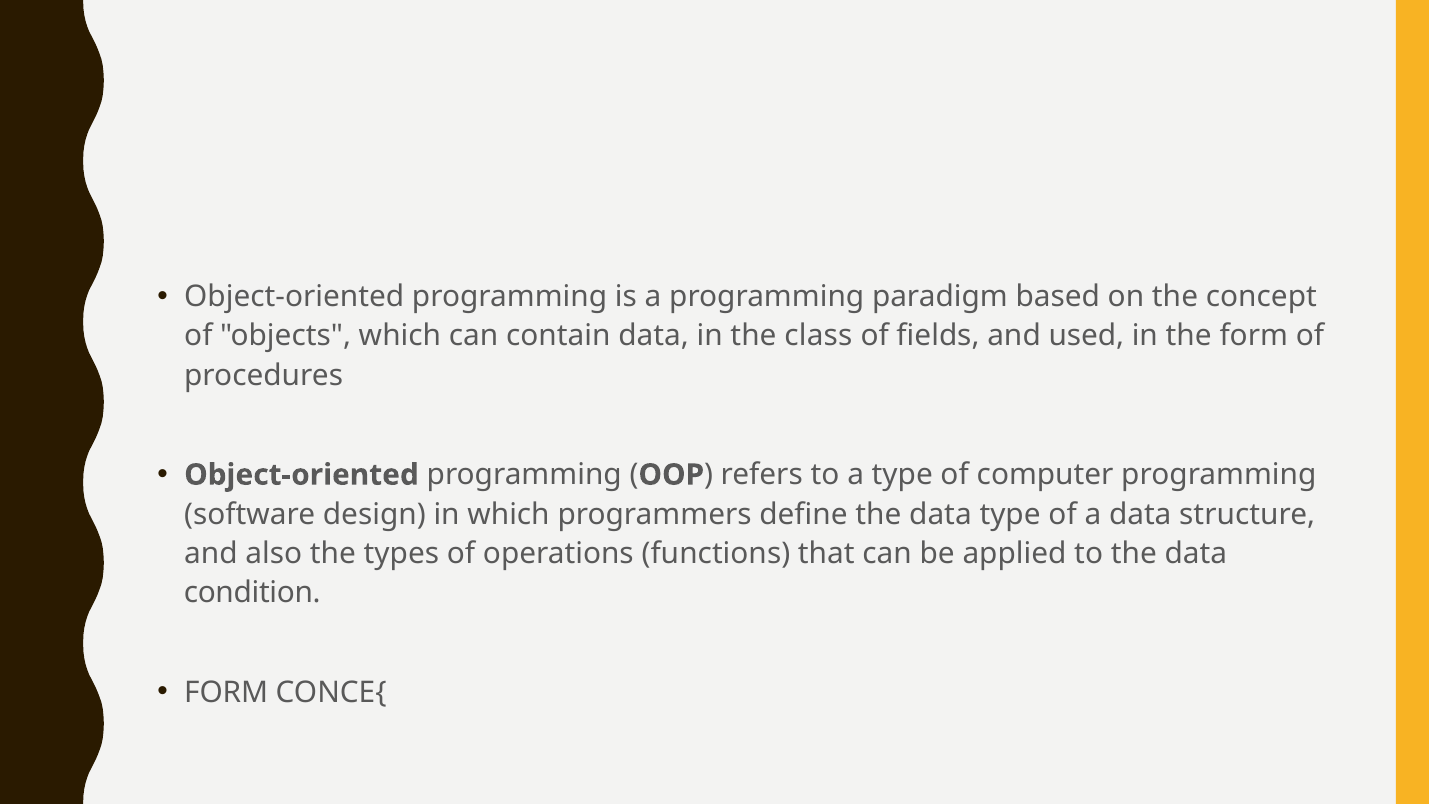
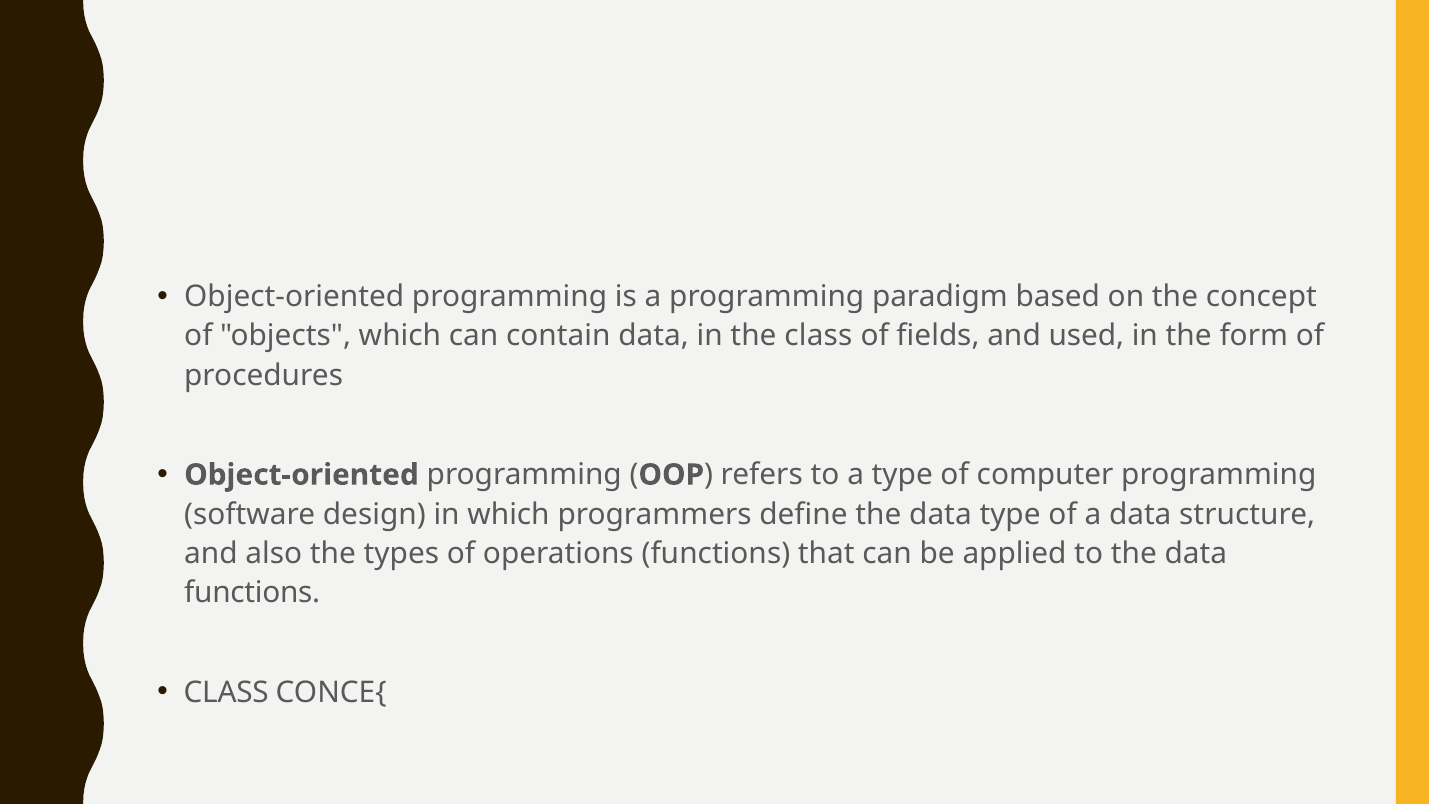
condition at (252, 593): condition -> functions
FORM at (226, 692): FORM -> CLASS
